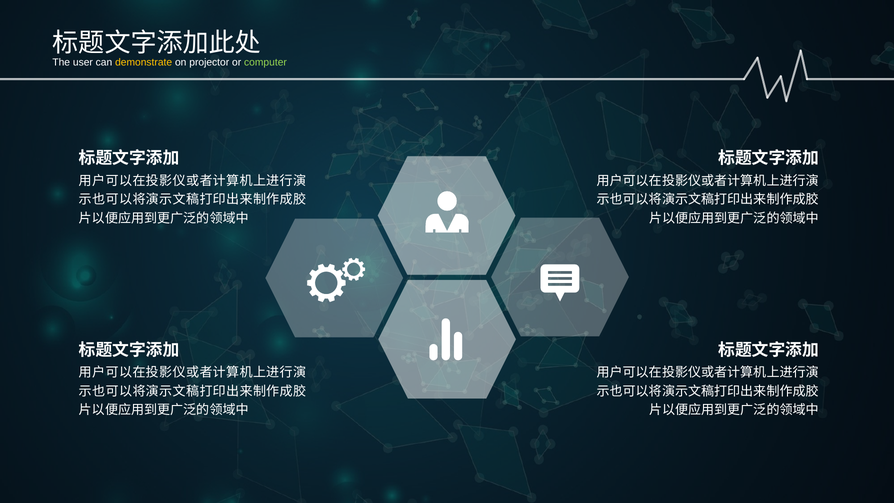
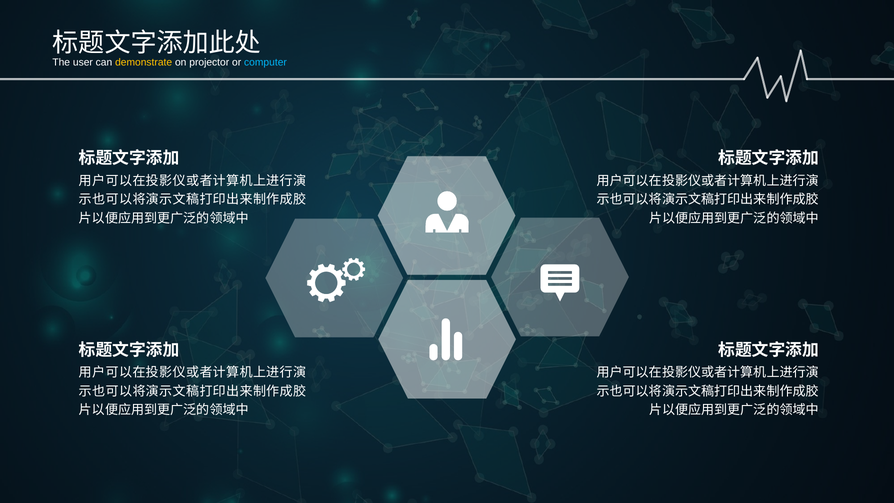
computer colour: light green -> light blue
